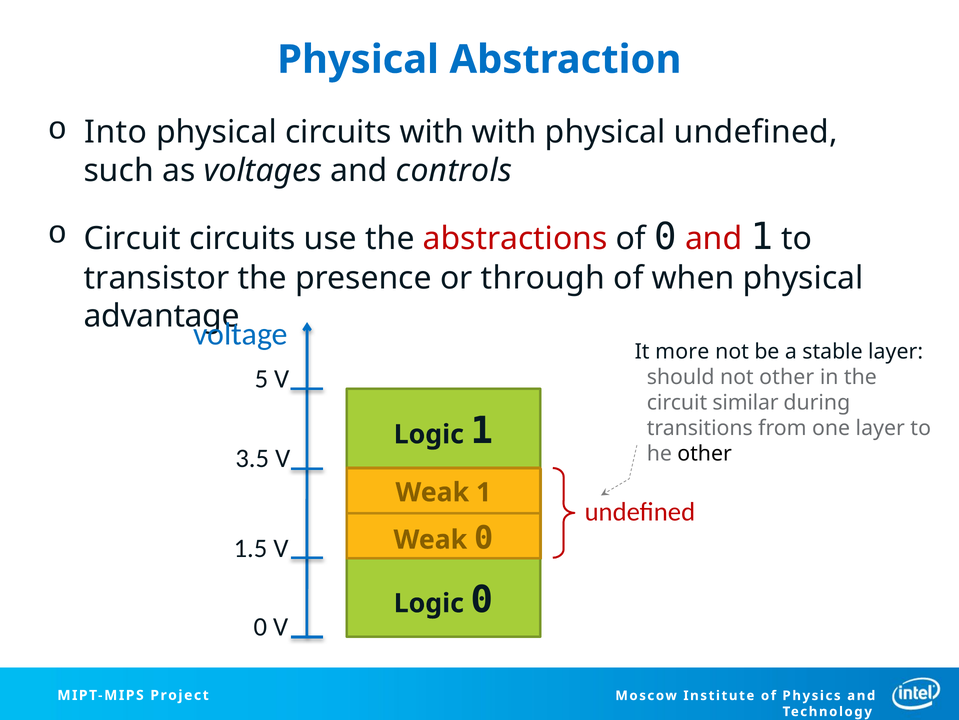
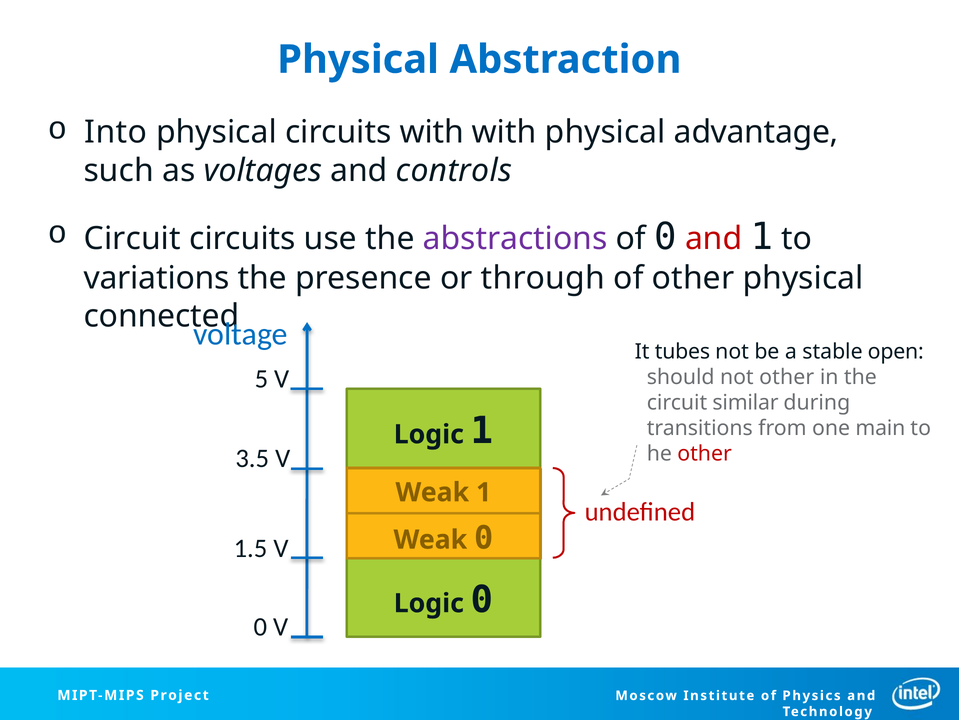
physical undefined: undefined -> advantage
abstractions colour: red -> purple
transistor: transistor -> variations
of when: when -> other
advantage: advantage -> connected
more: more -> tubes
stable layer: layer -> open
one layer: layer -> main
other at (705, 453) colour: black -> red
